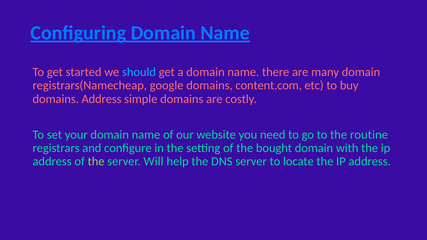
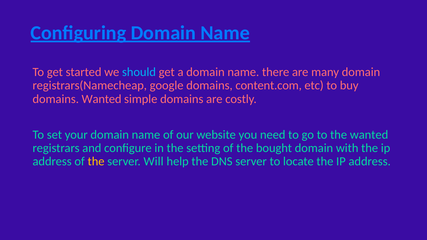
domains Address: Address -> Wanted
the routine: routine -> wanted
the at (96, 162) colour: light green -> yellow
